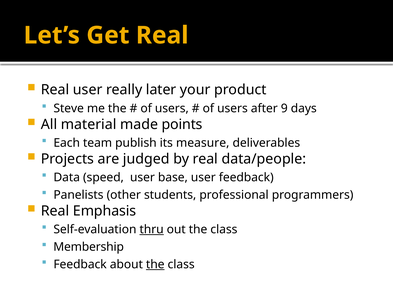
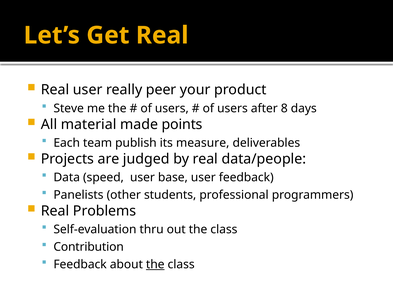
later: later -> peer
9: 9 -> 8
Emphasis: Emphasis -> Problems
thru underline: present -> none
Membership: Membership -> Contribution
